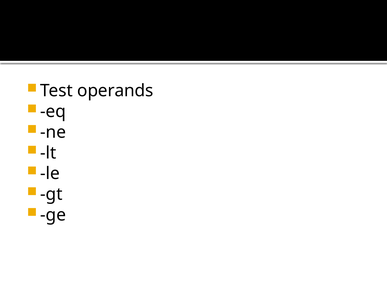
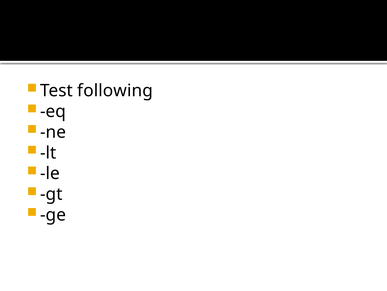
operands: operands -> following
